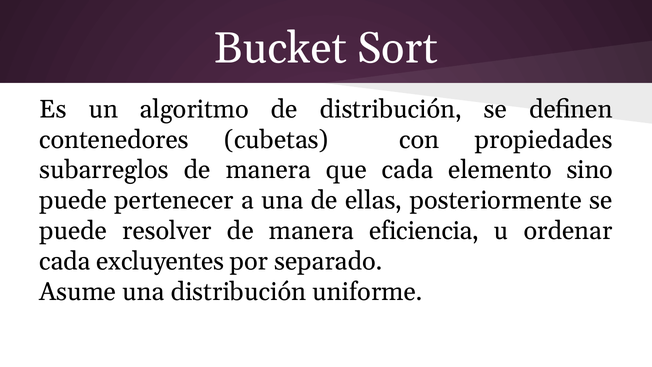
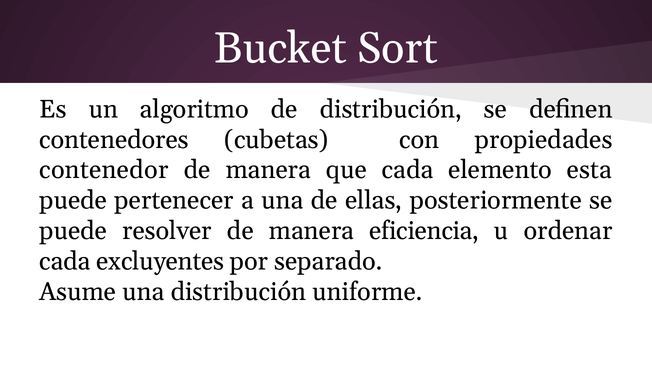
subarreglos: subarreglos -> contenedor
sino: sino -> esta
